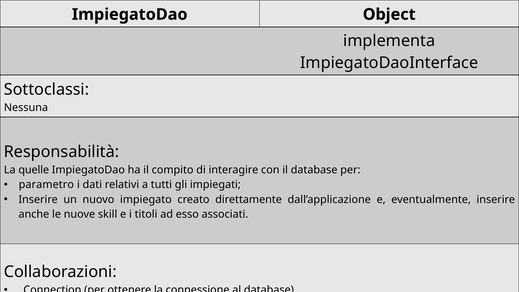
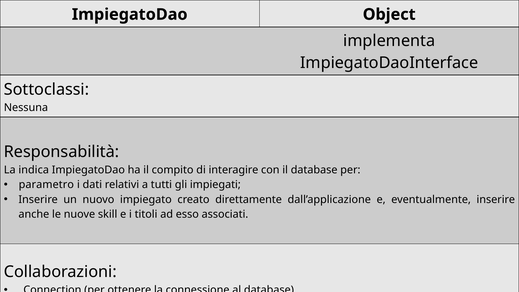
quelle: quelle -> indica
